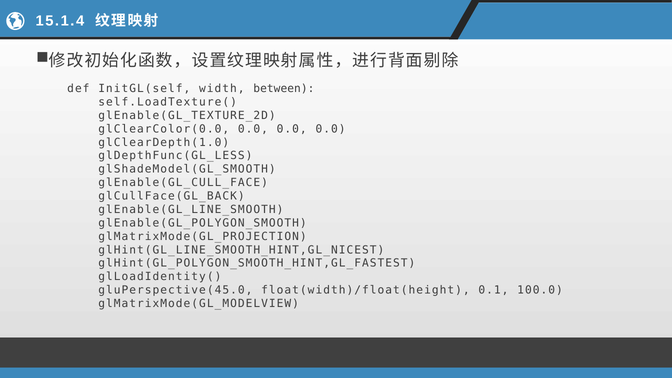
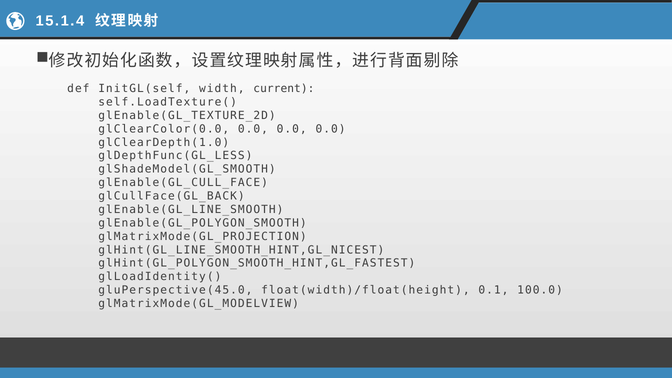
between: between -> current
